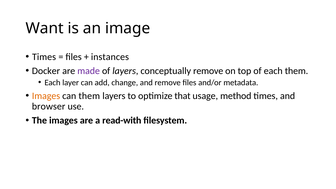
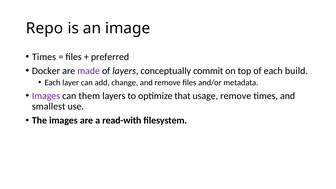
Want: Want -> Repo
instances: instances -> preferred
conceptually remove: remove -> commit
each them: them -> build
Images at (46, 96) colour: orange -> purple
usage method: method -> remove
browser: browser -> smallest
